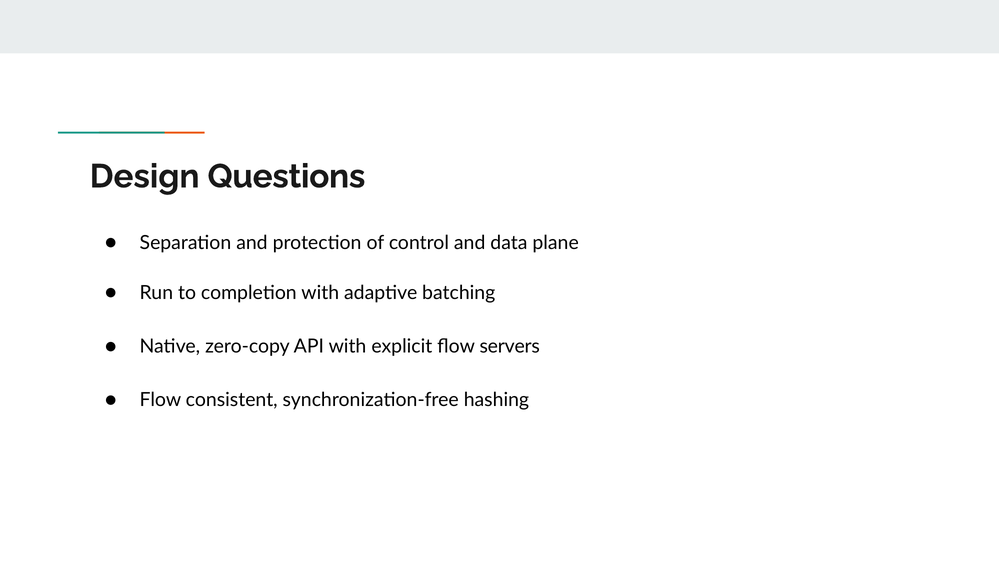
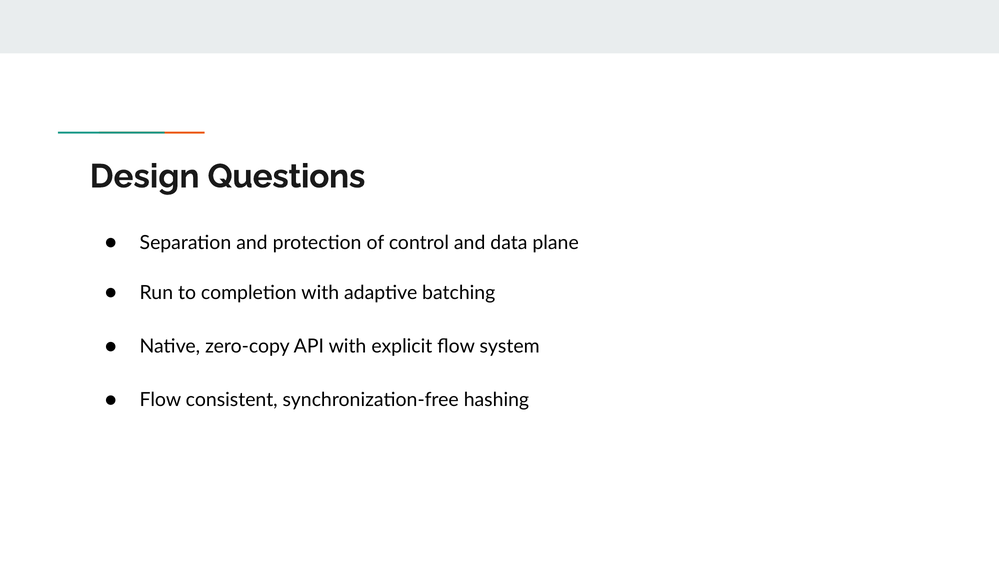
servers: servers -> system
